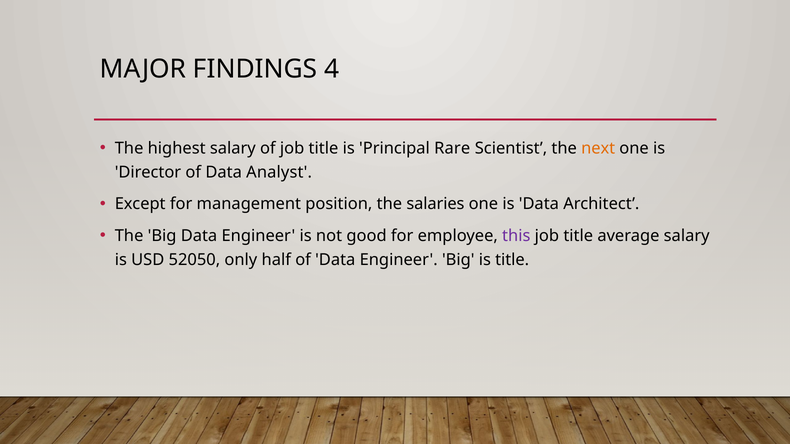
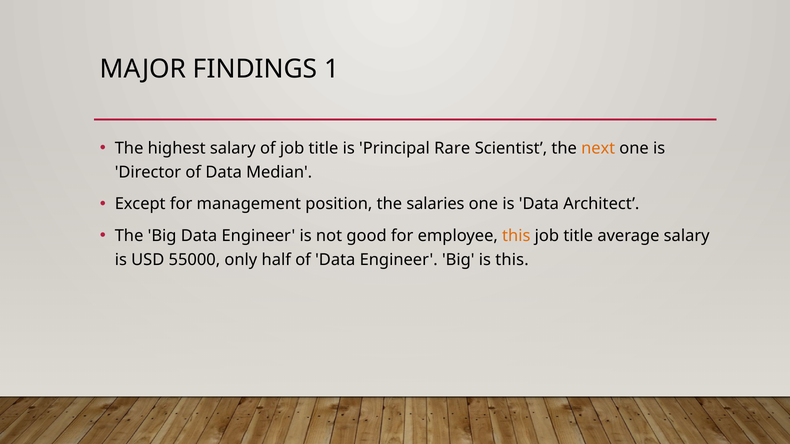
4: 4 -> 1
Analyst: Analyst -> Median
this at (516, 236) colour: purple -> orange
52050: 52050 -> 55000
is title: title -> this
